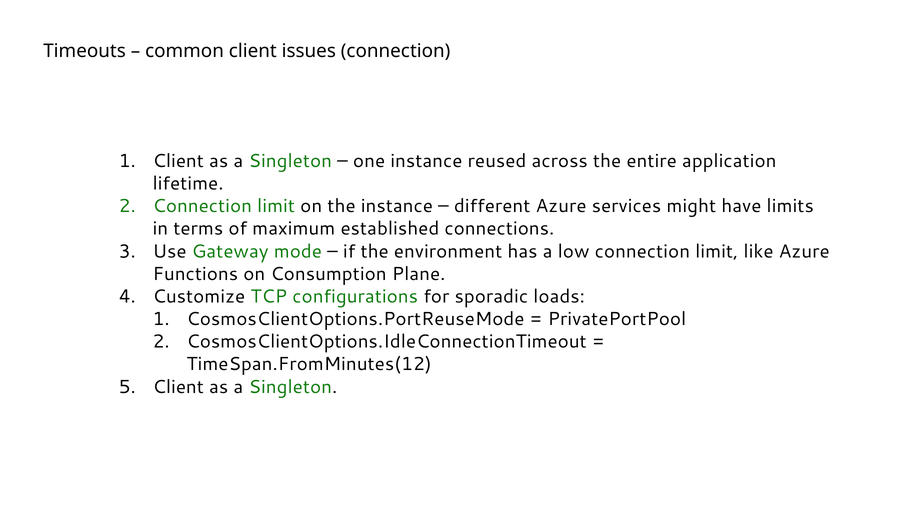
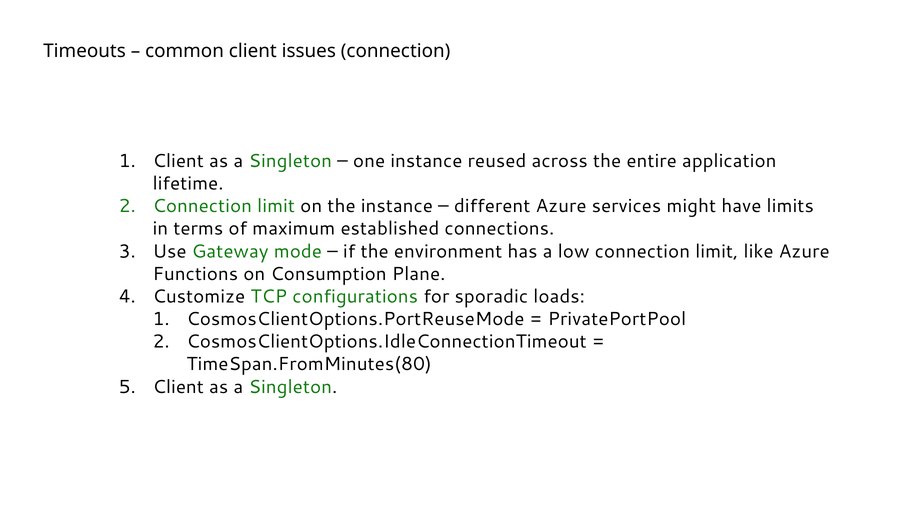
TimeSpan.FromMinutes(12: TimeSpan.FromMinutes(12 -> TimeSpan.FromMinutes(80
